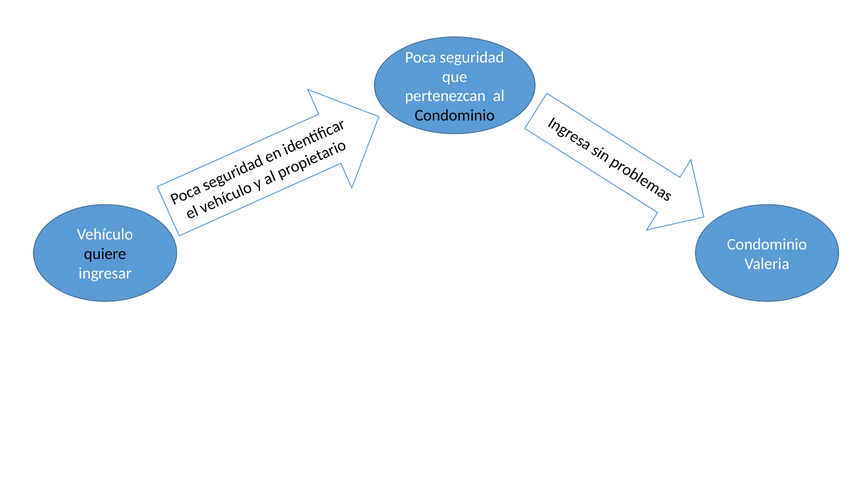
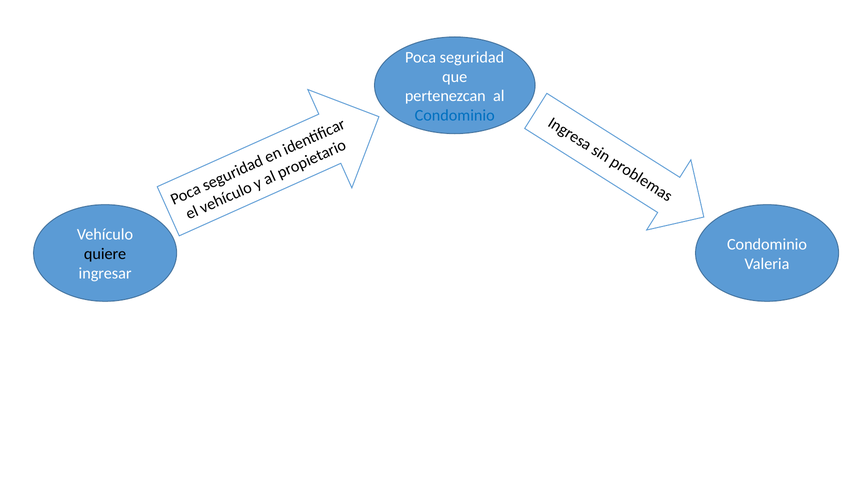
Condominio at (455, 115) colour: black -> blue
